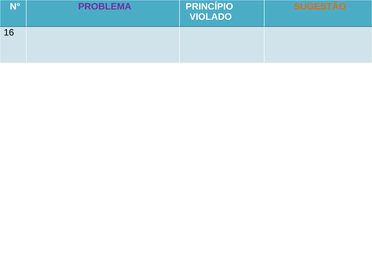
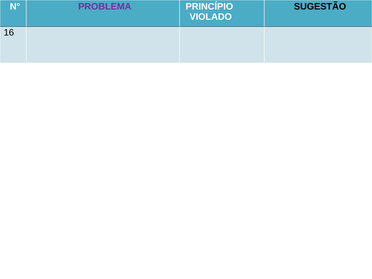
SUGESTÃO colour: orange -> black
